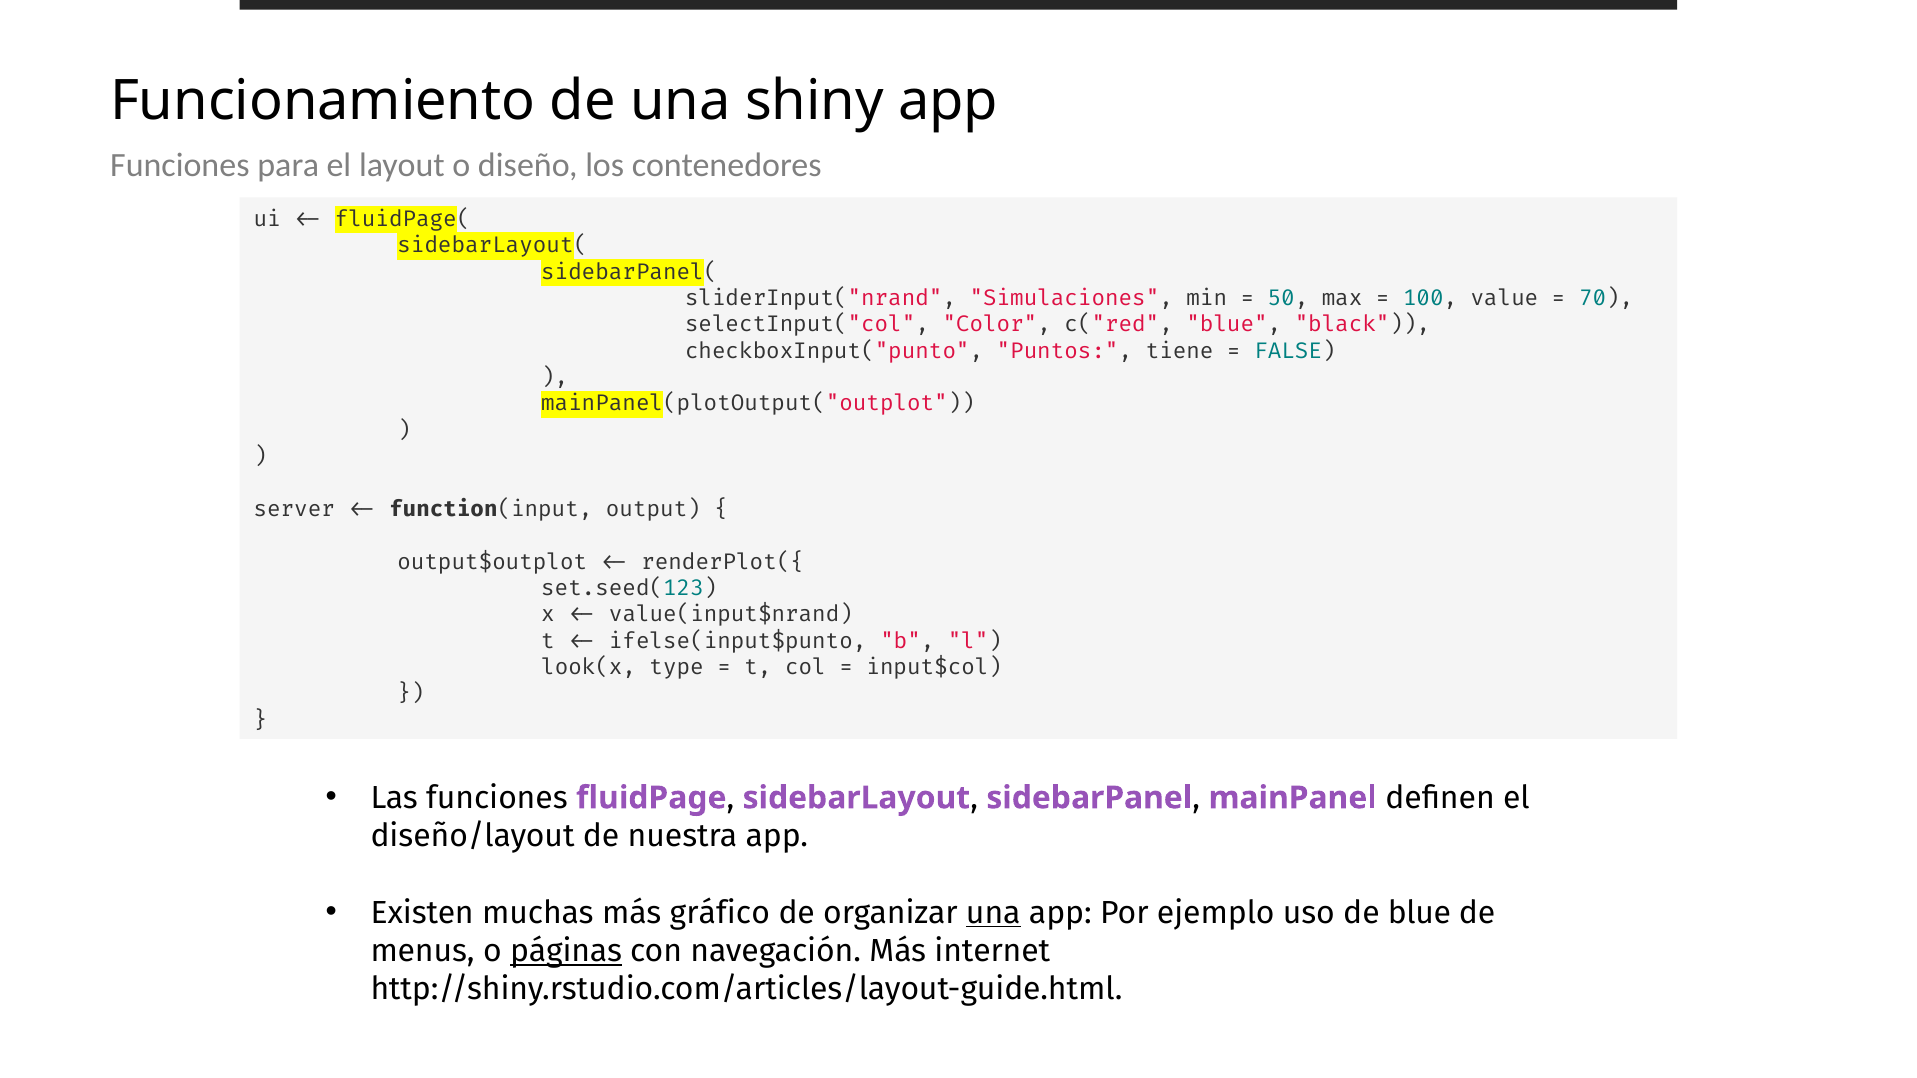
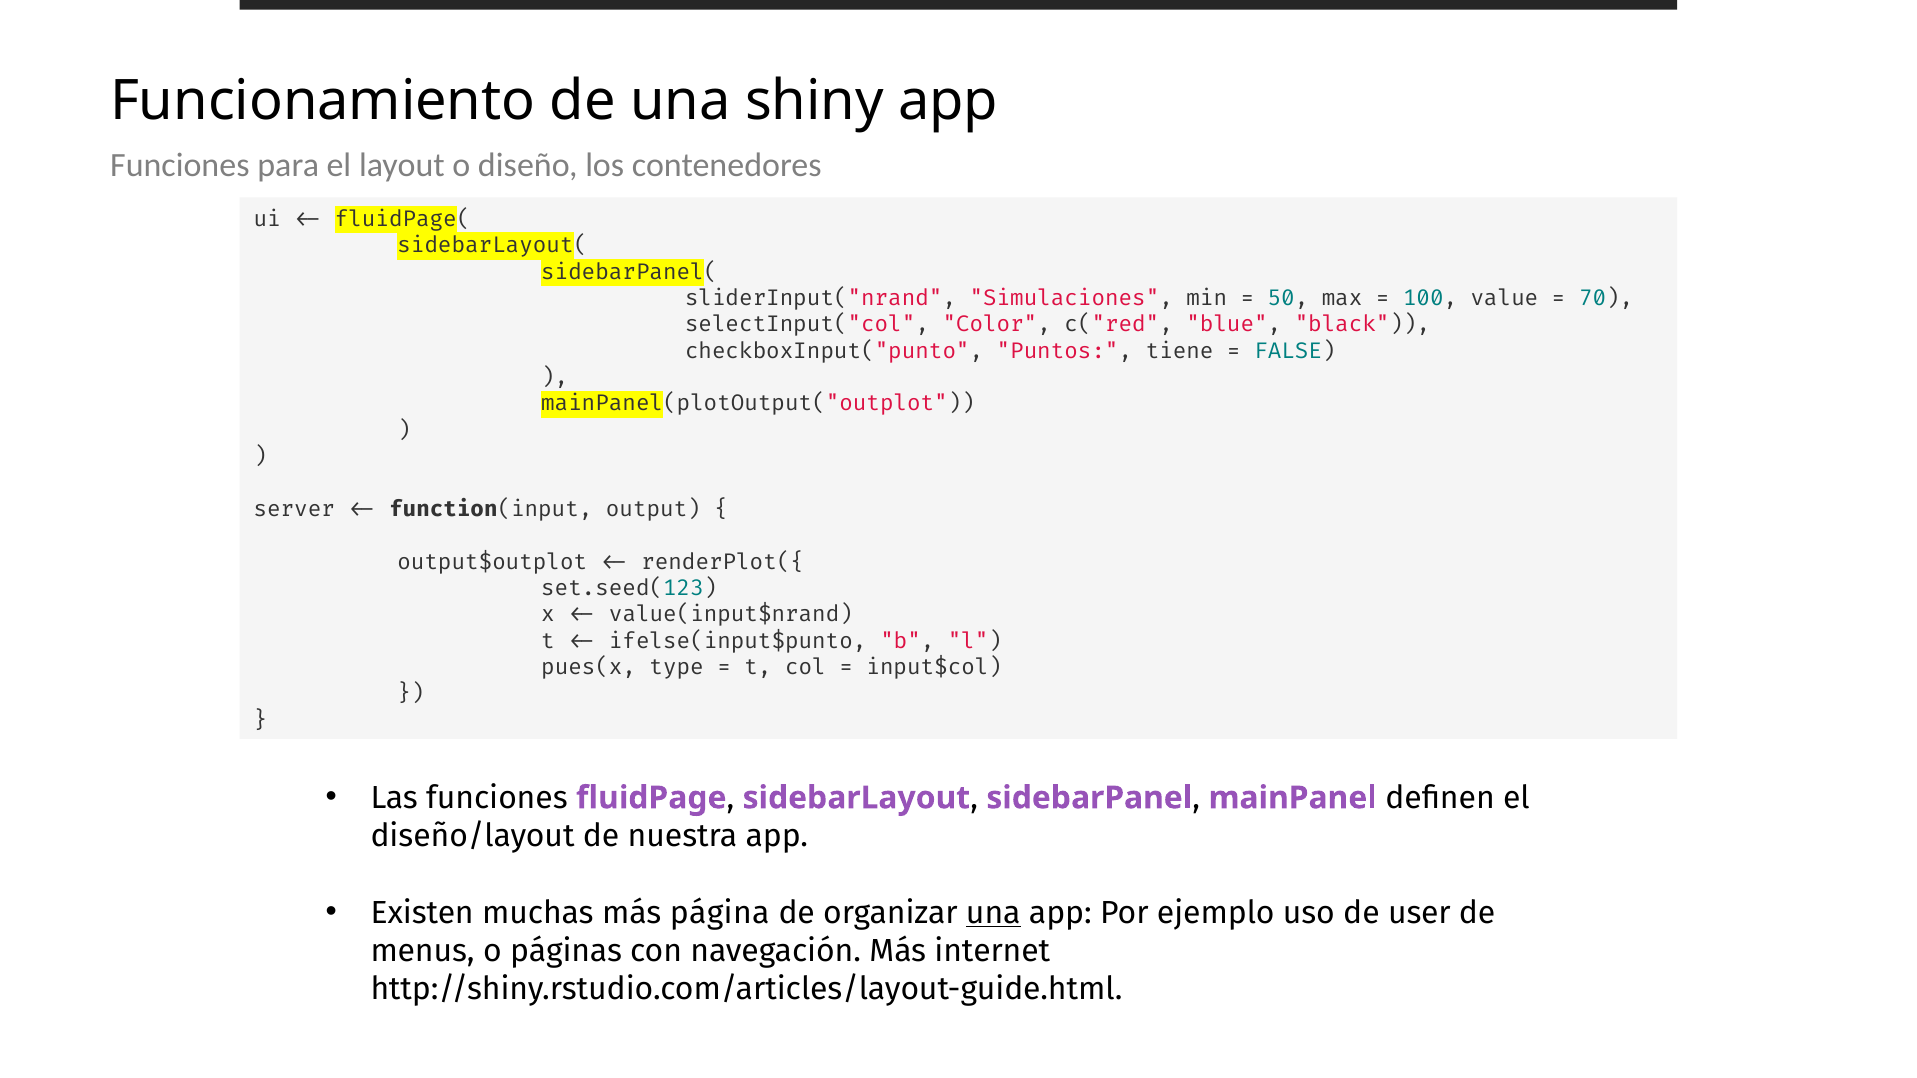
look(x: look(x -> pues(x
gráfico: gráfico -> página
de blue: blue -> user
páginas underline: present -> none
